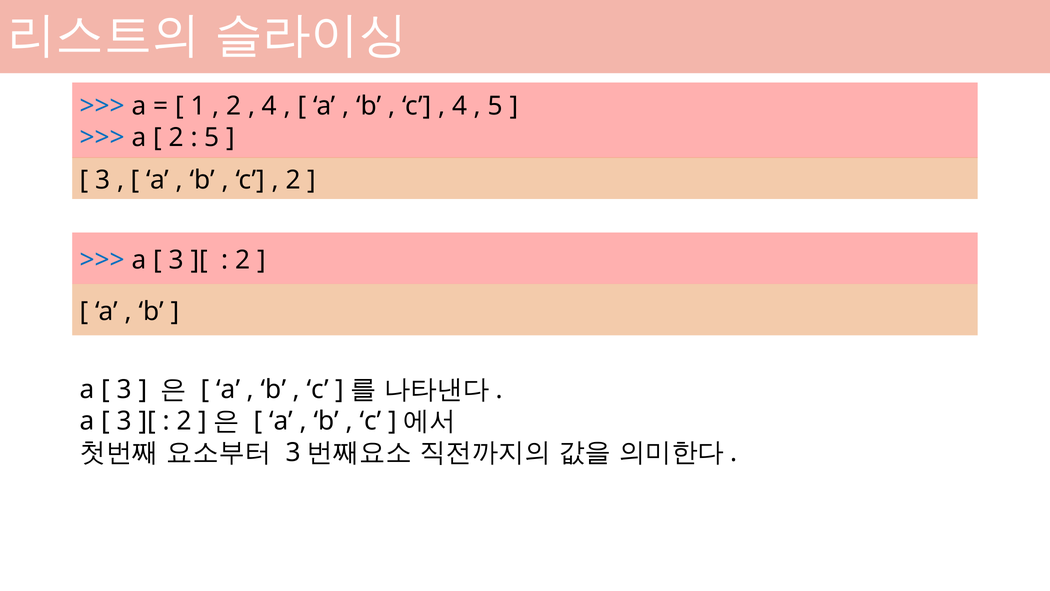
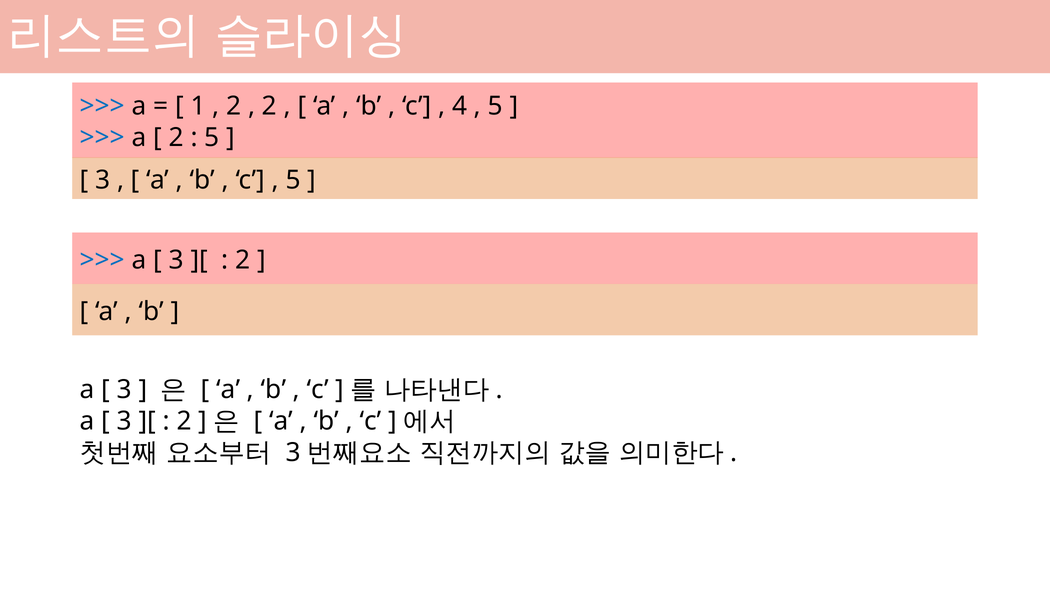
4 at (269, 106): 4 -> 2
2 at (293, 180): 2 -> 5
